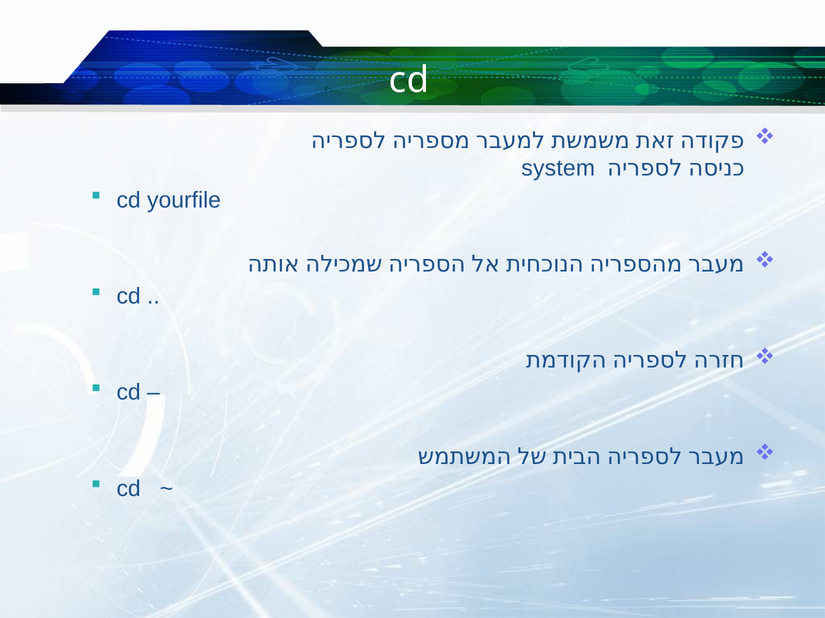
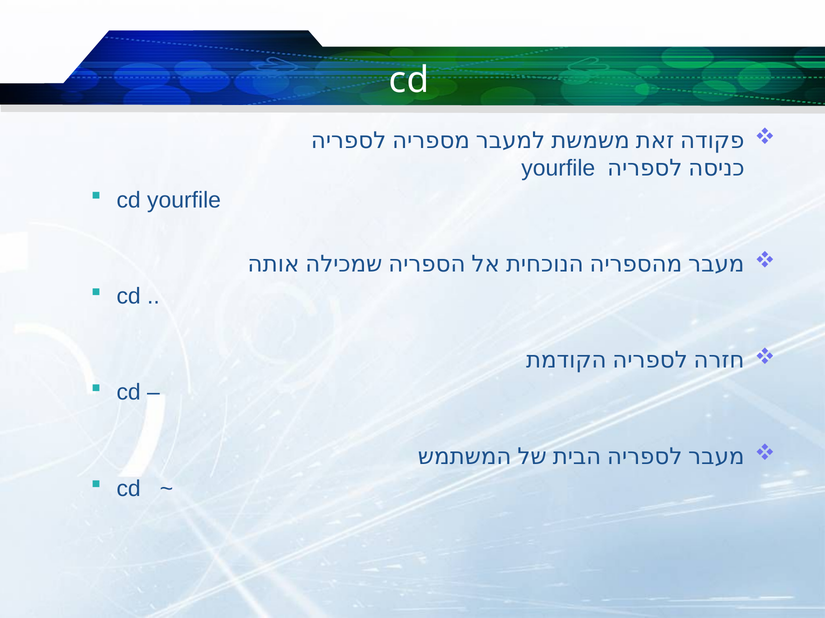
system at (558, 168): system -> yourfile
